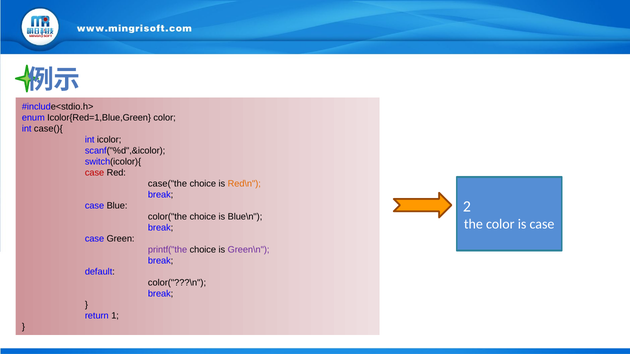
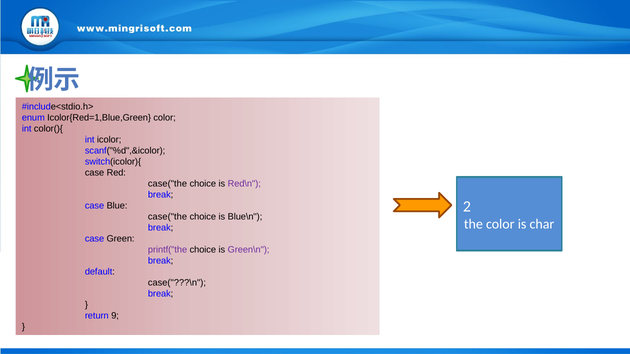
case(){: case(){ -> color(){
case at (95, 173) colour: red -> black
Red\n colour: orange -> purple
color("the at (168, 217): color("the -> case("the
is case: case -> char
color("???\n: color("???\n -> case("???\n
1: 1 -> 9
